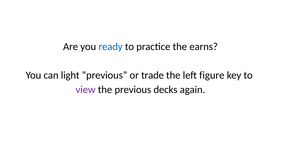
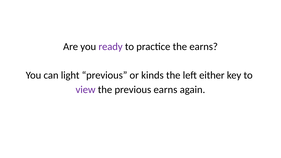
ready colour: blue -> purple
trade: trade -> kinds
figure: figure -> either
previous decks: decks -> earns
